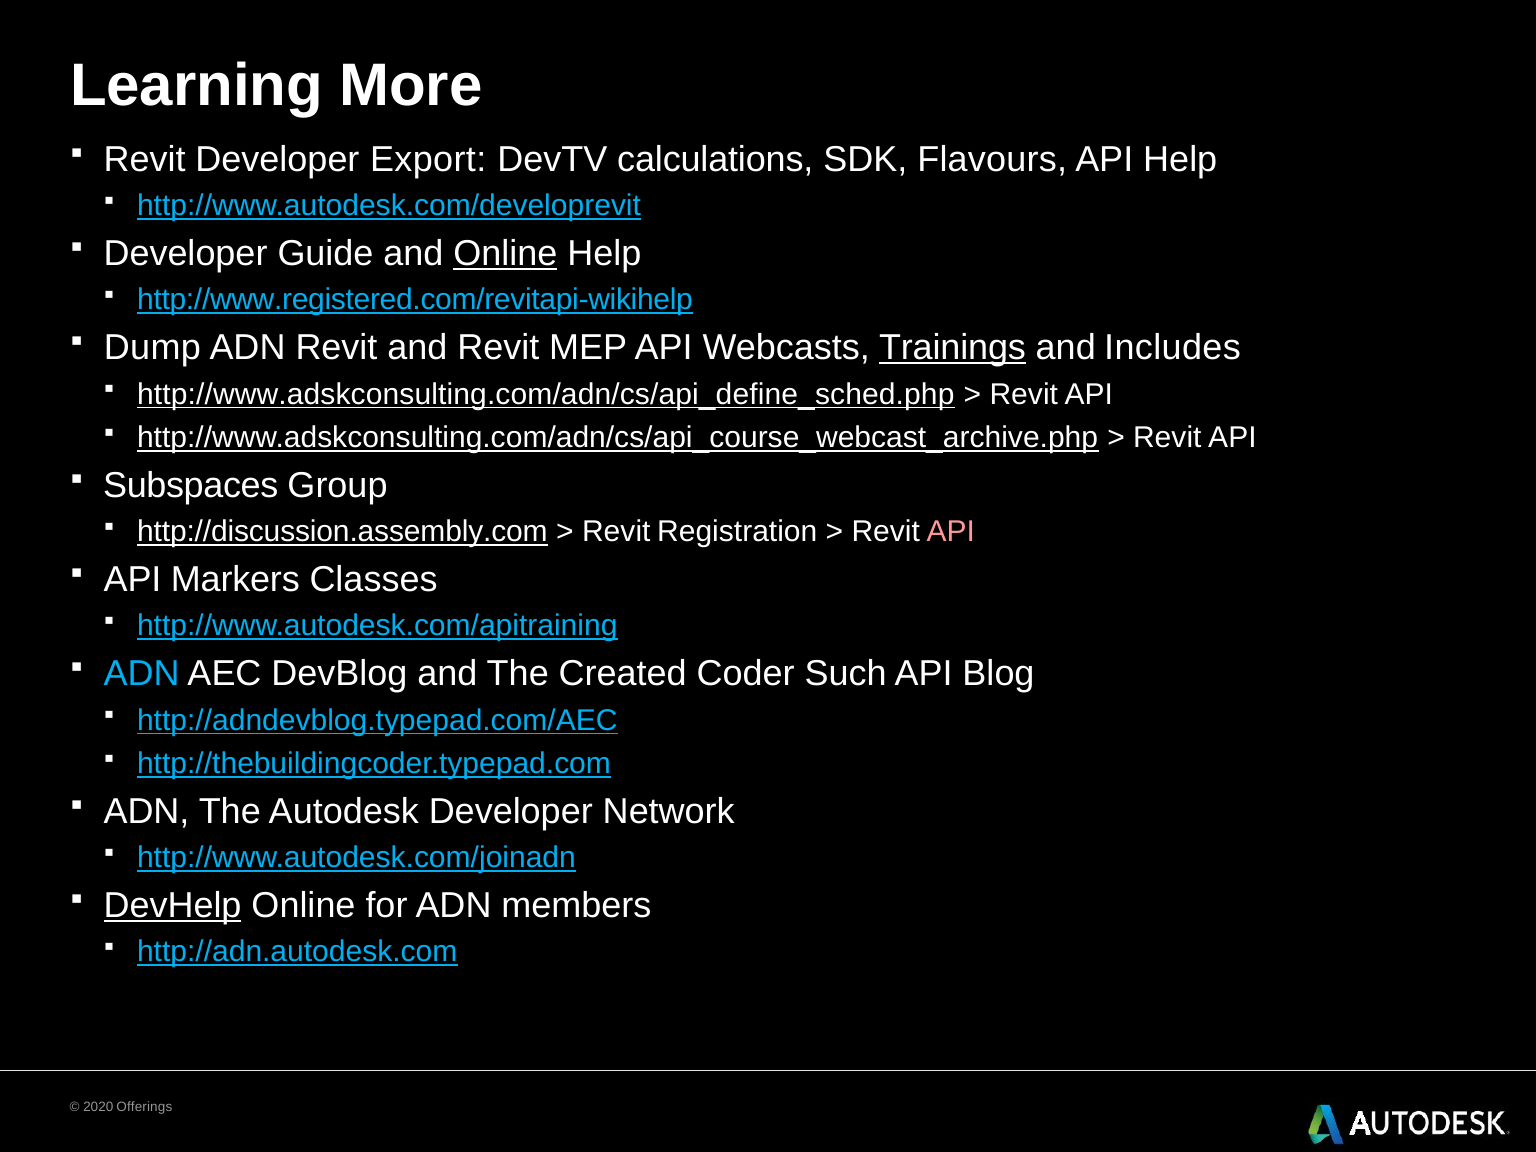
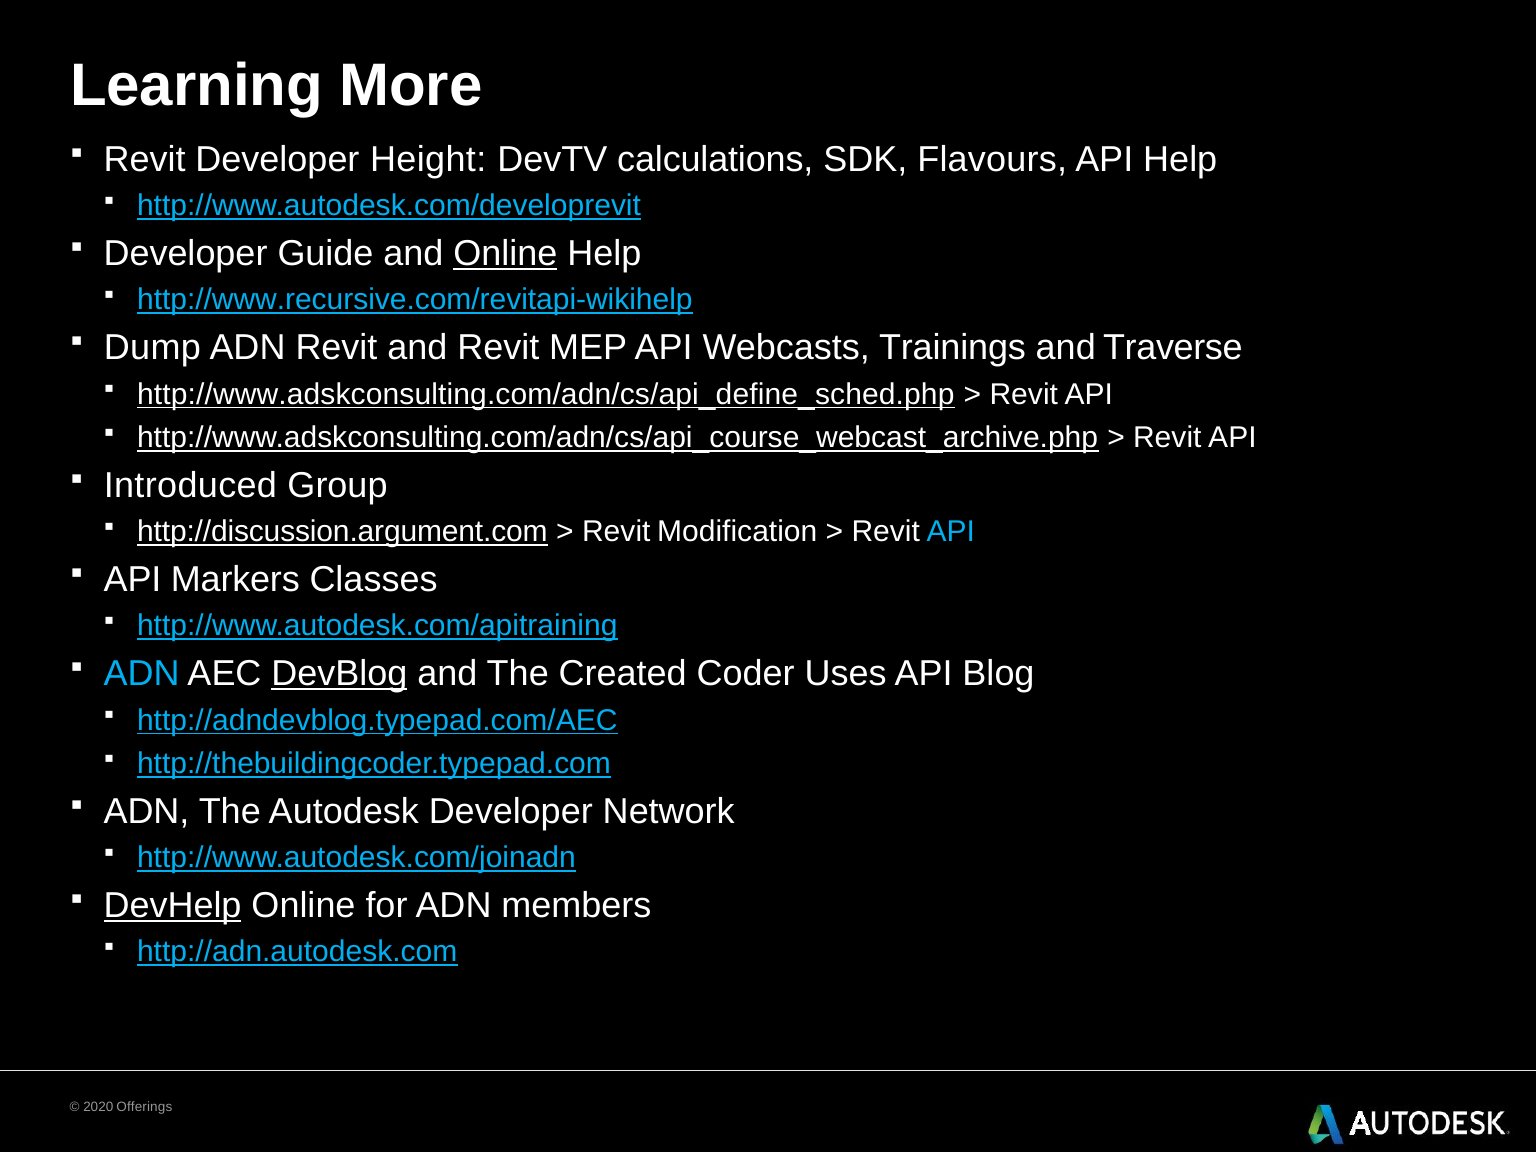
Export: Export -> Height
http://www.registered.com/revitapi-wikihelp: http://www.registered.com/revitapi-wikihelp -> http://www.recursive.com/revitapi-wikihelp
Trainings underline: present -> none
Includes: Includes -> Traverse
Subspaces: Subspaces -> Introduced
http://discussion.assembly.com: http://discussion.assembly.com -> http://discussion.argument.com
Registration: Registration -> Modification
API at (951, 532) colour: pink -> light blue
DevBlog underline: none -> present
Such: Such -> Uses
